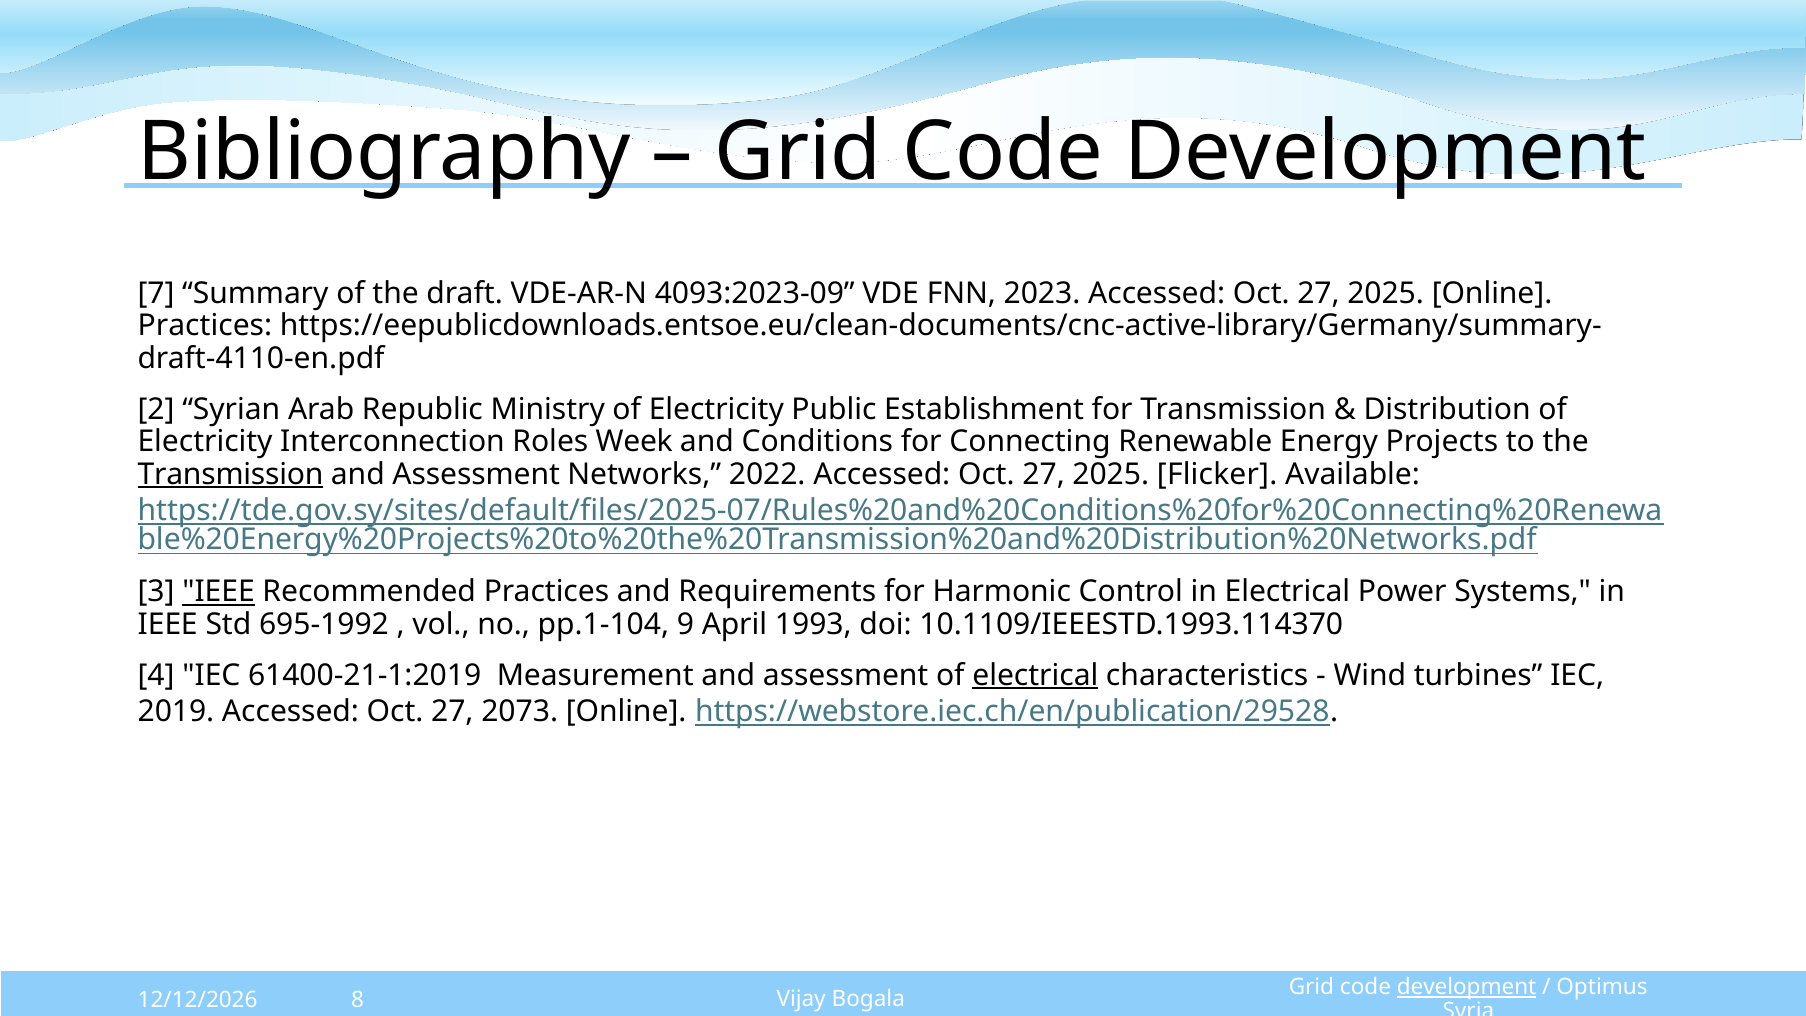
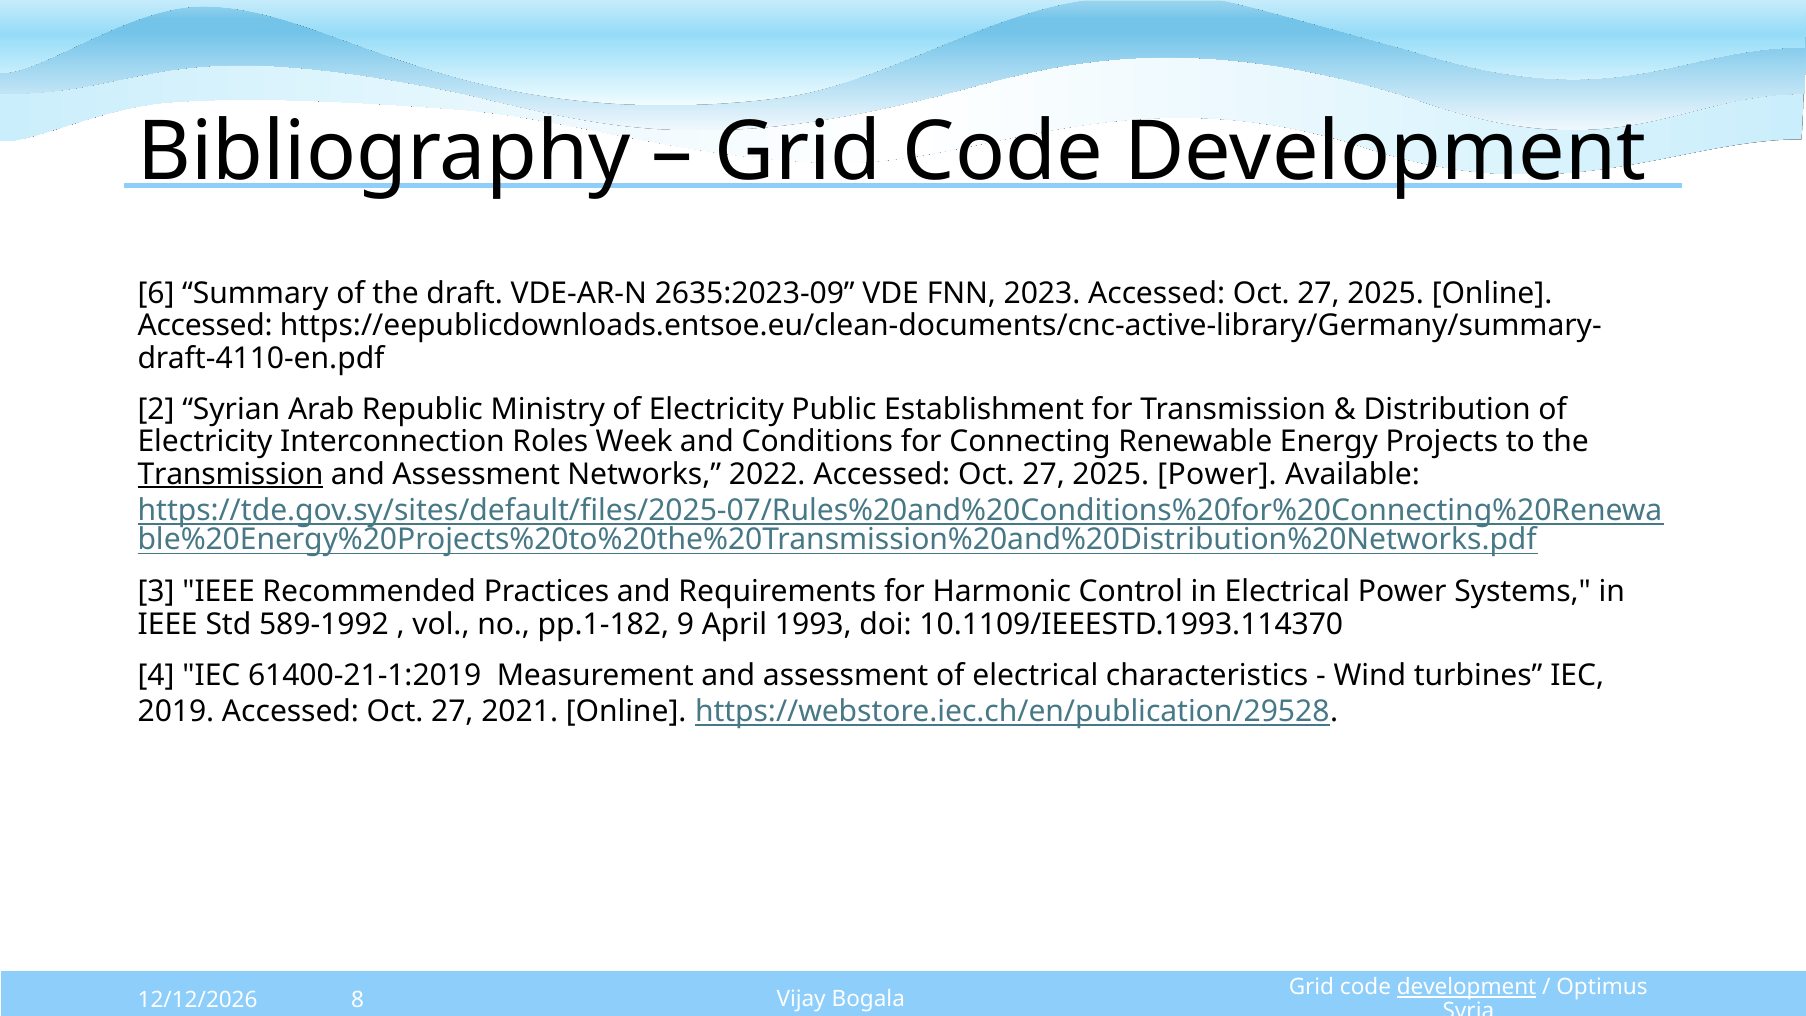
7: 7 -> 6
4093:2023-09: 4093:2023-09 -> 2635:2023-09
Practices at (205, 326): Practices -> Accessed
2025 Flicker: Flicker -> Power
IEEE at (219, 592) underline: present -> none
695-1992: 695-1992 -> 589-1992
pp.1-104: pp.1-104 -> pp.1-182
electrical at (1035, 675) underline: present -> none
2073: 2073 -> 2021
